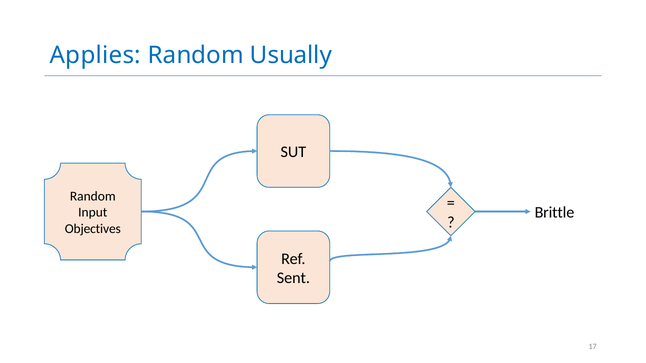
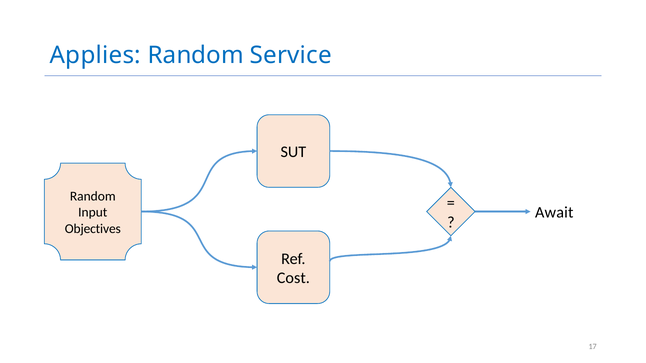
Usually: Usually -> Service
Brittle: Brittle -> Await
Sent: Sent -> Cost
